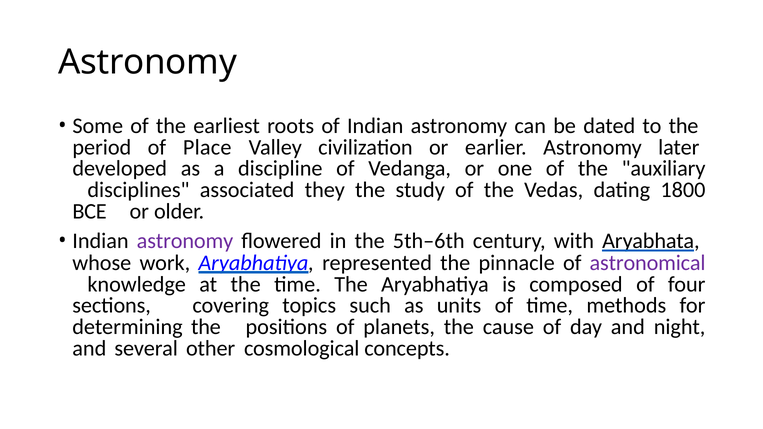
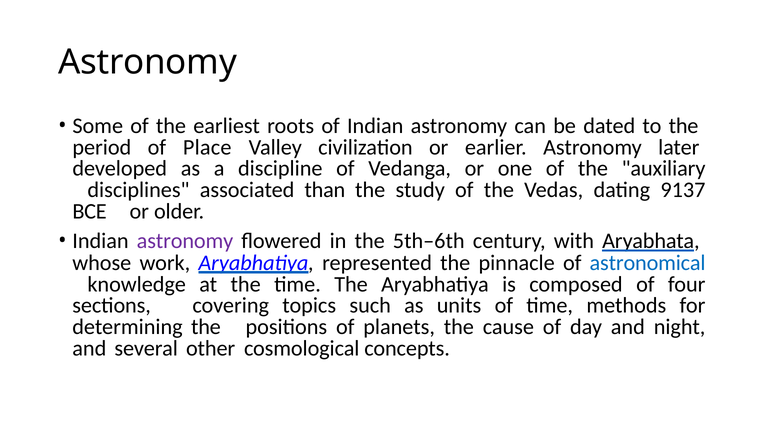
they: they -> than
1800: 1800 -> 9137
astronomical colour: purple -> blue
